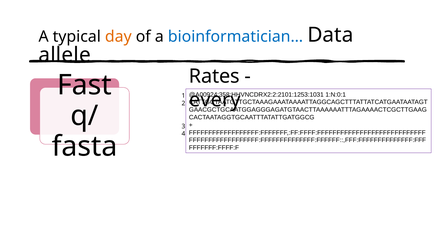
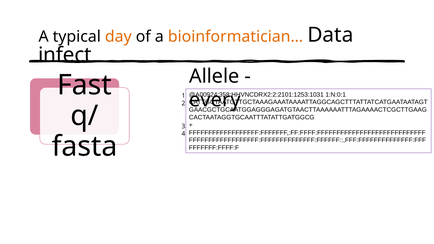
bioinformatician… colour: blue -> orange
allele: allele -> infect
Rates: Rates -> Allele
